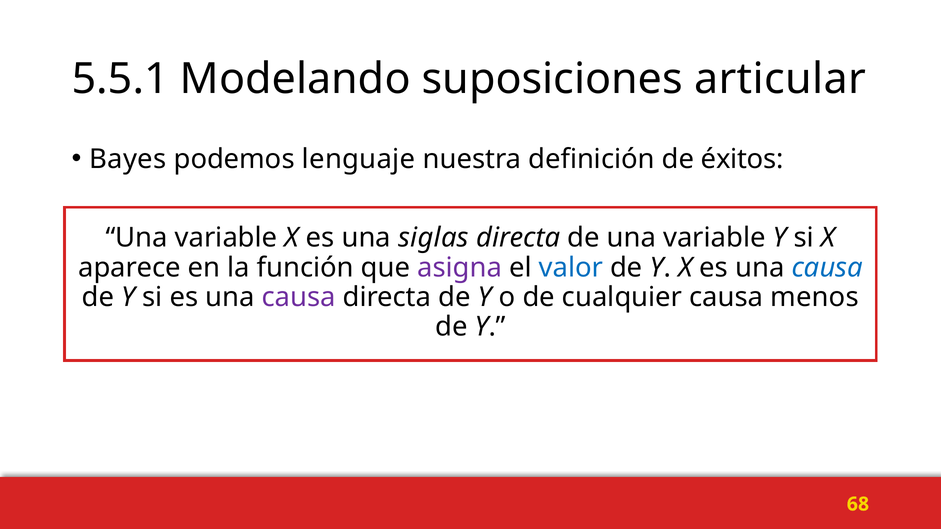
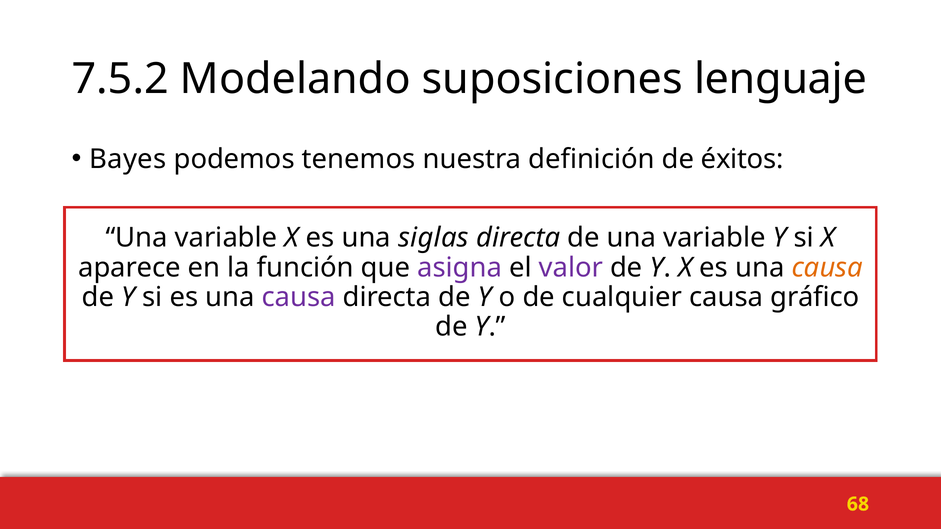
5.5.1: 5.5.1 -> 7.5.2
articular: articular -> lenguaje
lenguaje: lenguaje -> tenemos
valor colour: blue -> purple
causa at (827, 268) colour: blue -> orange
menos: menos -> gráfico
